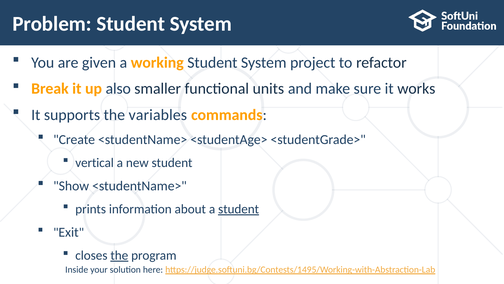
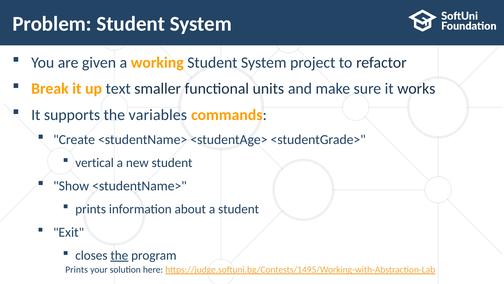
also: also -> text
student at (239, 209) underline: present -> none
Inside at (77, 269): Inside -> Prints
